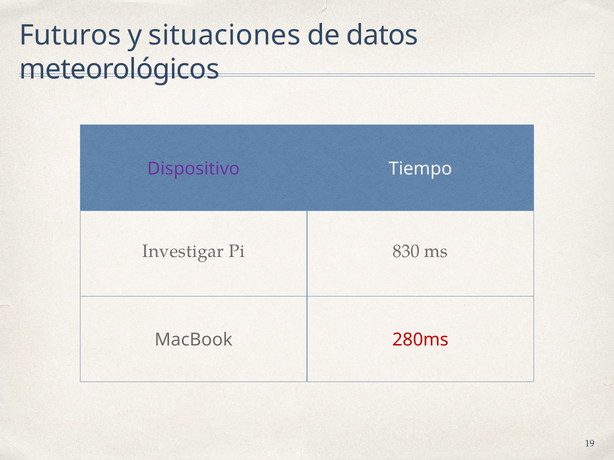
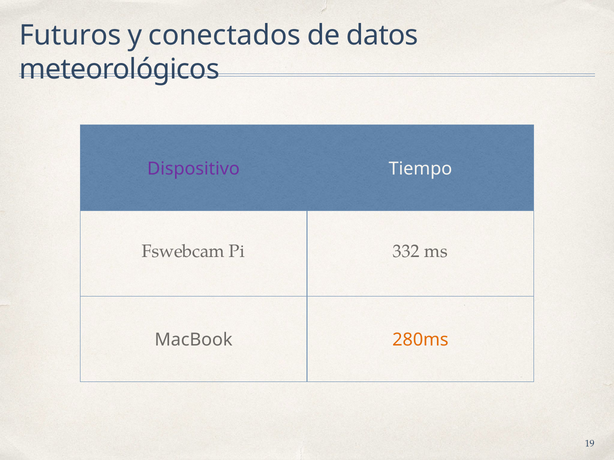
situaciones: situaciones -> conectados
Investigar: Investigar -> Fswebcam
830: 830 -> 332
280ms colour: red -> orange
